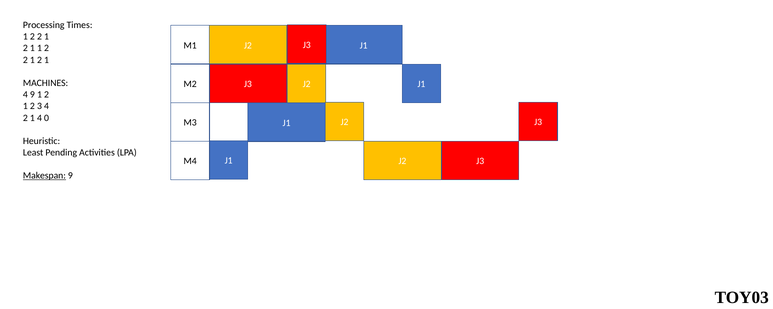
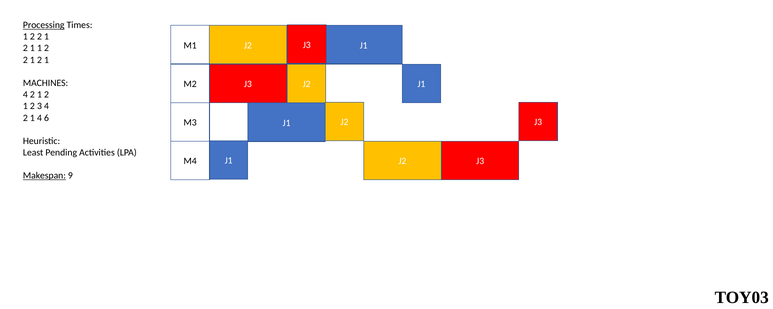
Processing underline: none -> present
9 at (32, 95): 9 -> 2
0: 0 -> 6
